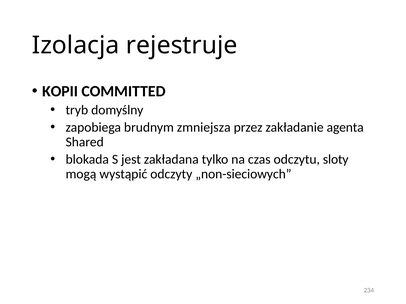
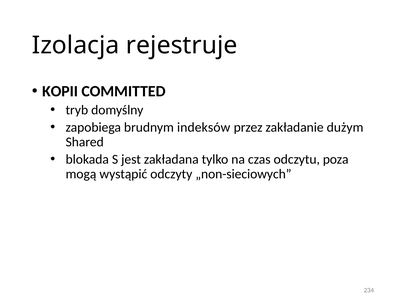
zmniejsza: zmniejsza -> indeksów
agenta: agenta -> dużym
sloty: sloty -> poza
